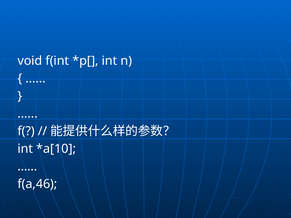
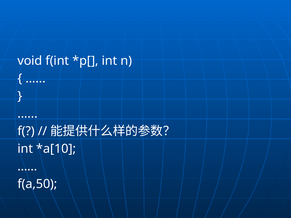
f(a,46: f(a,46 -> f(a,50
